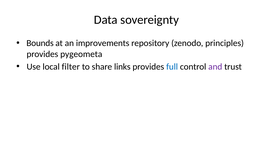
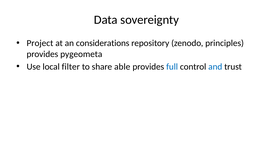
Bounds: Bounds -> Project
improvements: improvements -> considerations
links: links -> able
and colour: purple -> blue
